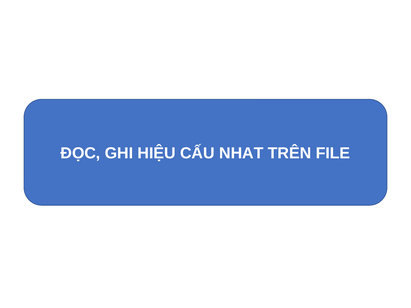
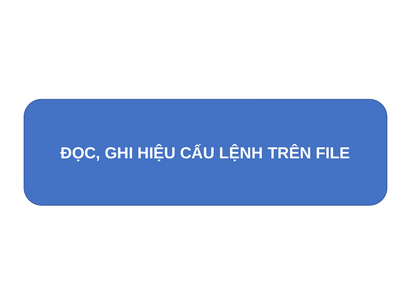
NHAT: NHAT -> LỆNH
